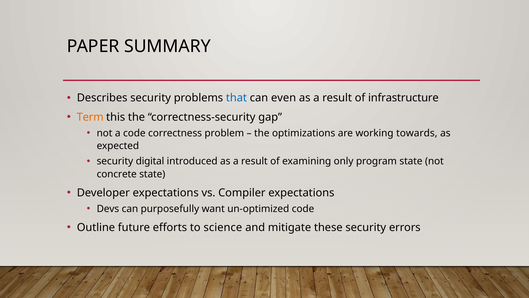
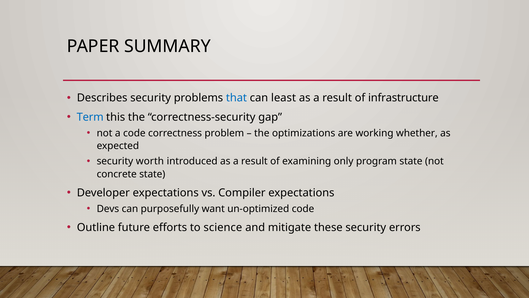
even: even -> least
Term colour: orange -> blue
towards: towards -> whether
digital: digital -> worth
